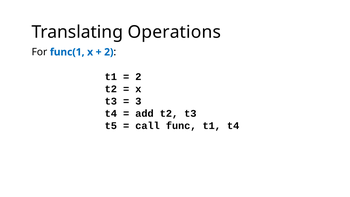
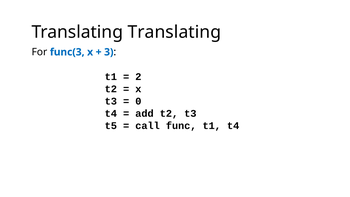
Translating Operations: Operations -> Translating
func(1: func(1 -> func(3
2 at (109, 52): 2 -> 3
3: 3 -> 0
